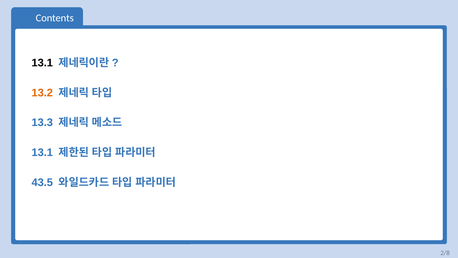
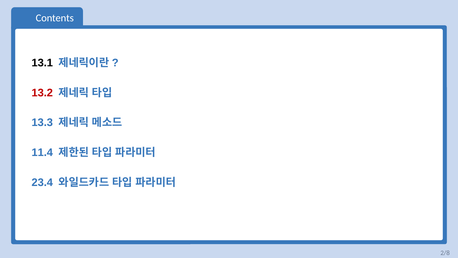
13.2 colour: orange -> red
13.1 at (42, 152): 13.1 -> 11.4
43.5: 43.5 -> 23.4
